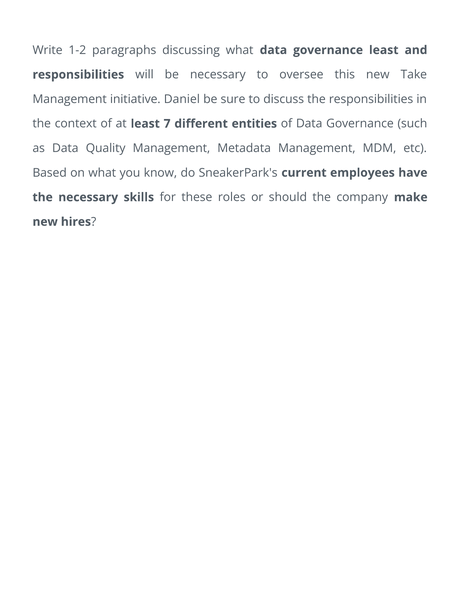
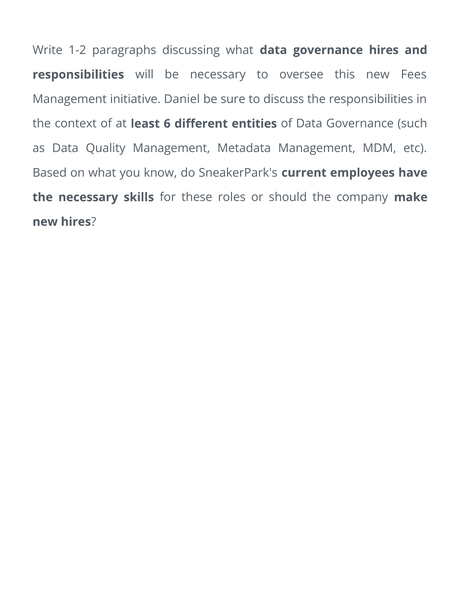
governance least: least -> hires
Take: Take -> Fees
7: 7 -> 6
